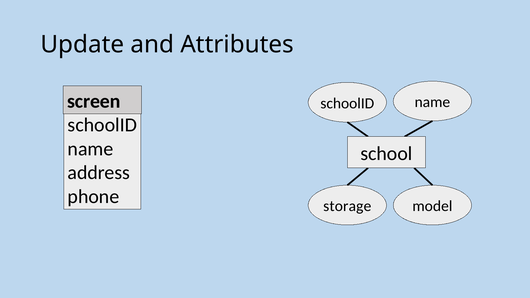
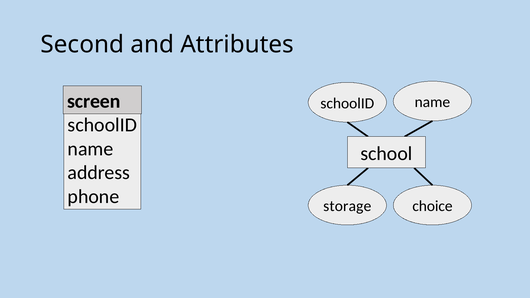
Update: Update -> Second
model: model -> choice
